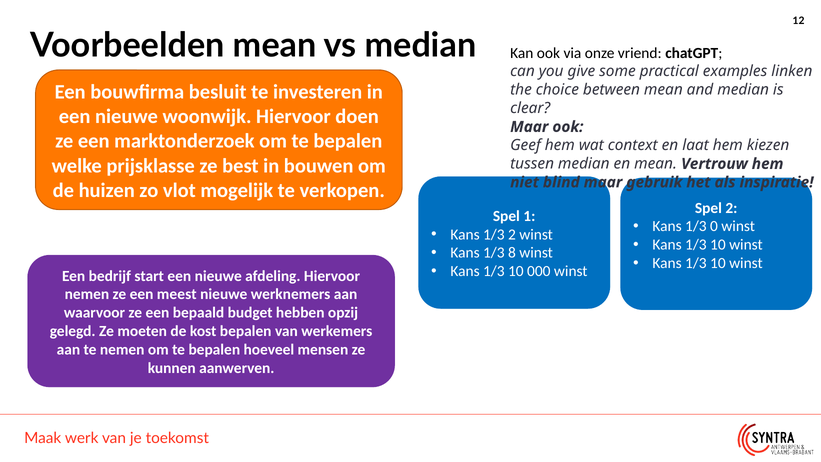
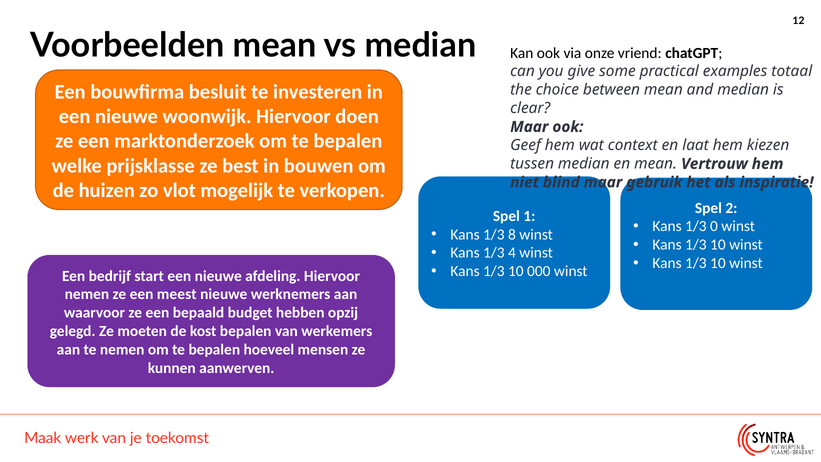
linken: linken -> totaal
1/3 2: 2 -> 8
8: 8 -> 4
